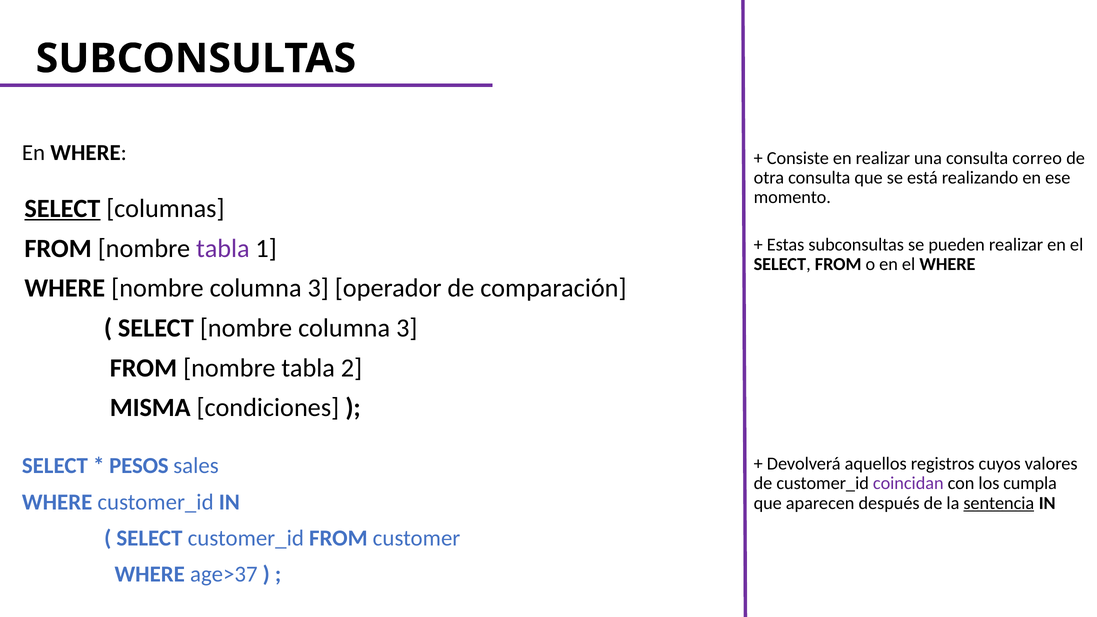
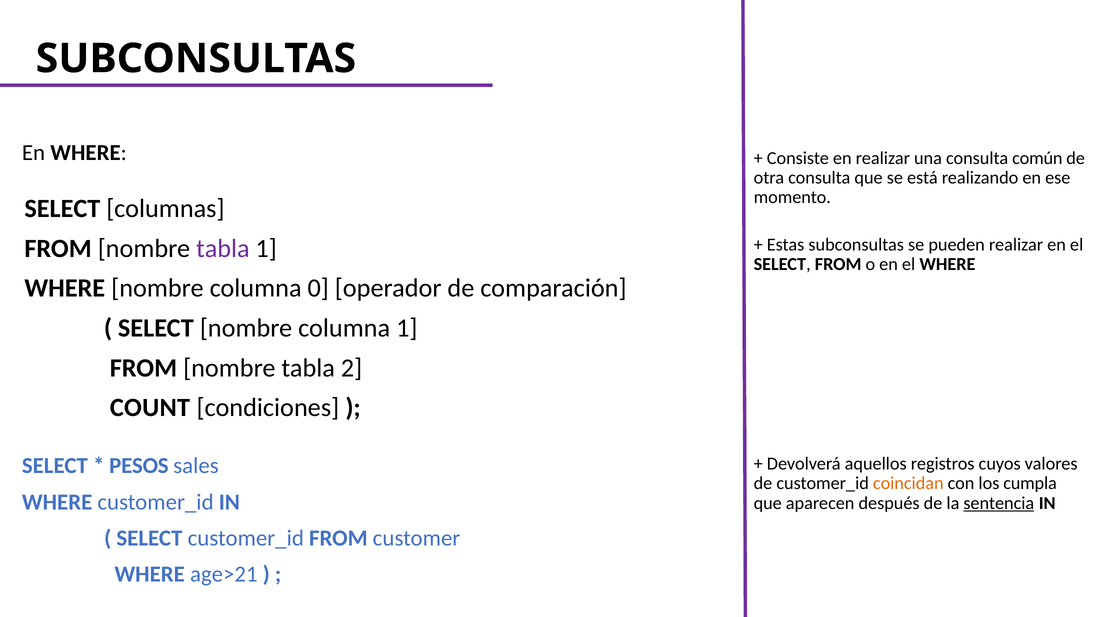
correo: correo -> común
SELECT at (62, 209) underline: present -> none
WHERE nombre columna 3: 3 -> 0
SELECT nombre columna 3: 3 -> 1
MISMA: MISMA -> COUNT
coincidan colour: purple -> orange
age>37: age>37 -> age>21
